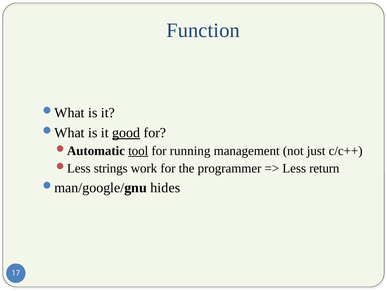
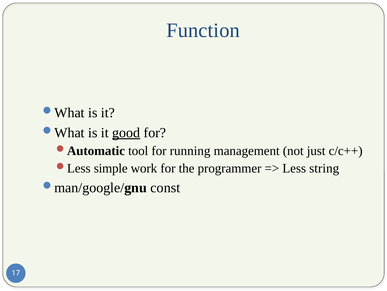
tool underline: present -> none
strings: strings -> simple
return: return -> string
hides: hides -> const
